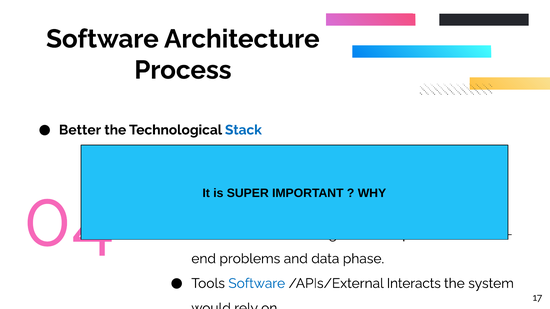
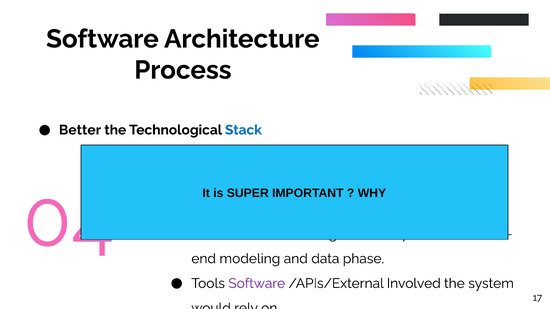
problems: problems -> modeling
Software at (257, 284) colour: blue -> purple
Interacts: Interacts -> Involved
